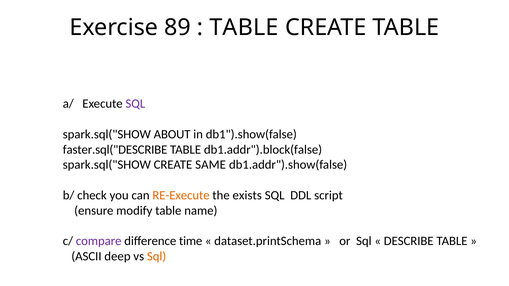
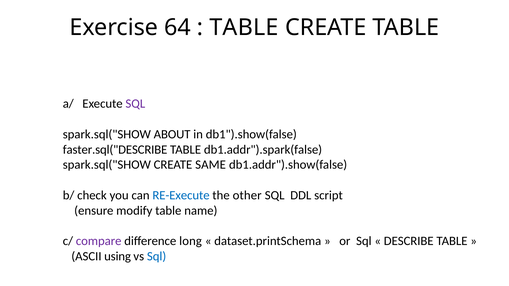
89: 89 -> 64
db1.addr").block(false: db1.addr").block(false -> db1.addr").spark(false
RE-Execute colour: orange -> blue
exists: exists -> other
time: time -> long
deep: deep -> using
Sql at (157, 257) colour: orange -> blue
